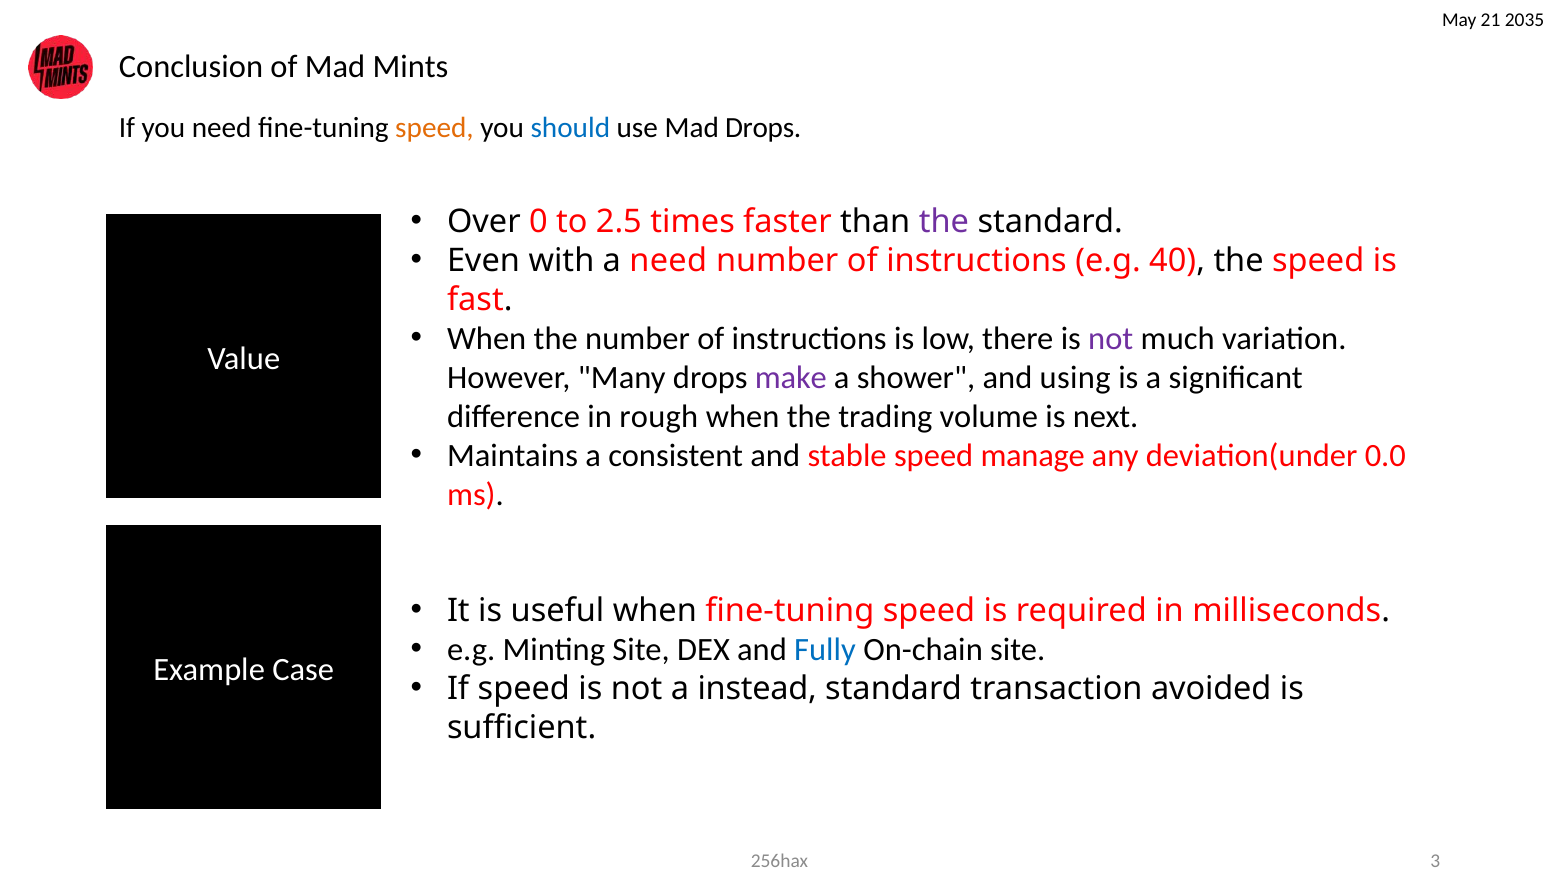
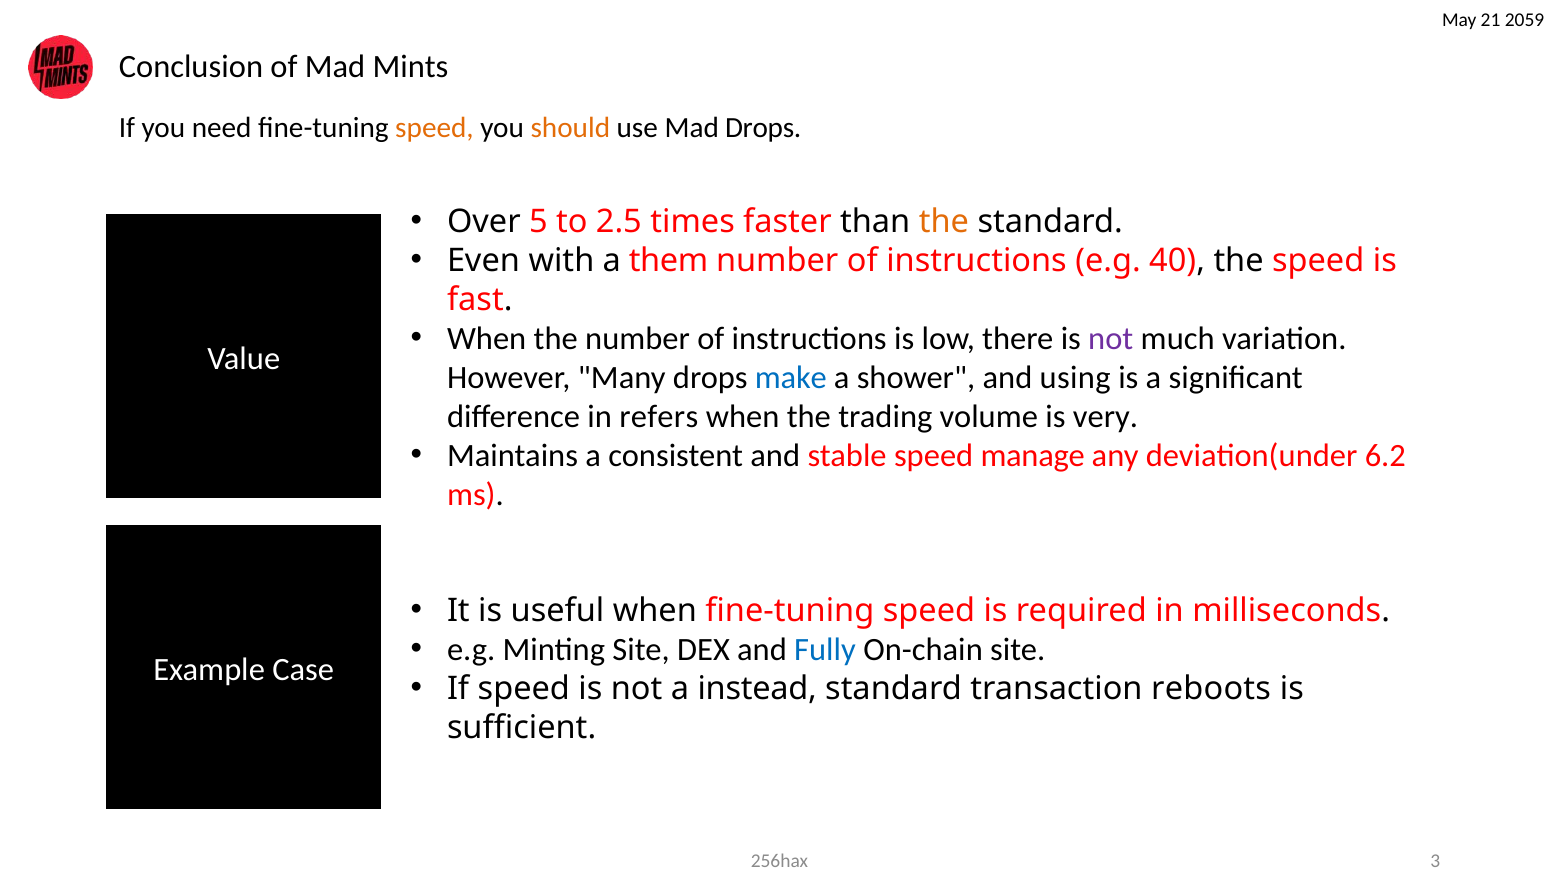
2035: 2035 -> 2059
should colour: blue -> orange
0: 0 -> 5
the at (944, 222) colour: purple -> orange
a need: need -> them
make colour: purple -> blue
rough: rough -> refers
next: next -> very
0.0: 0.0 -> 6.2
avoided: avoided -> reboots
